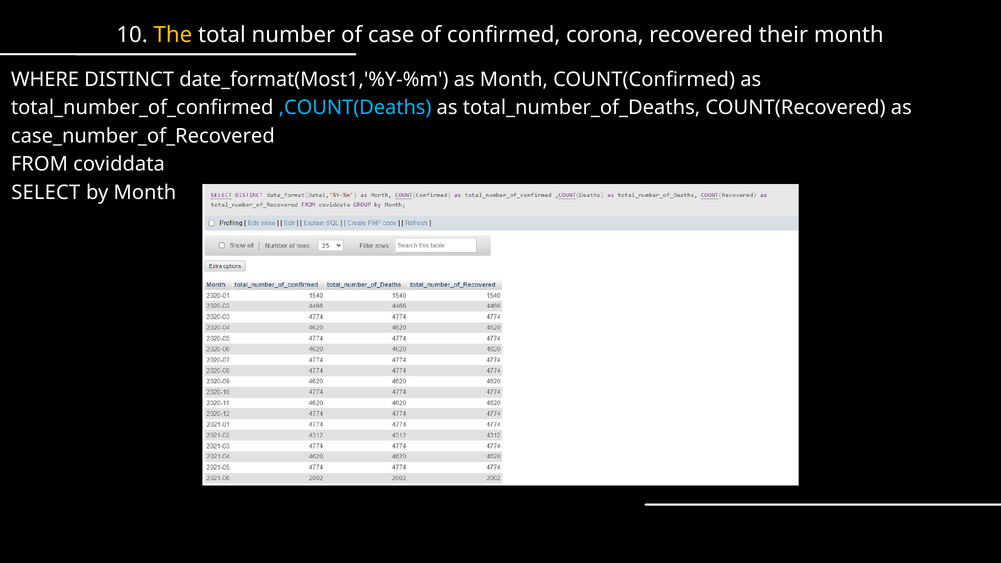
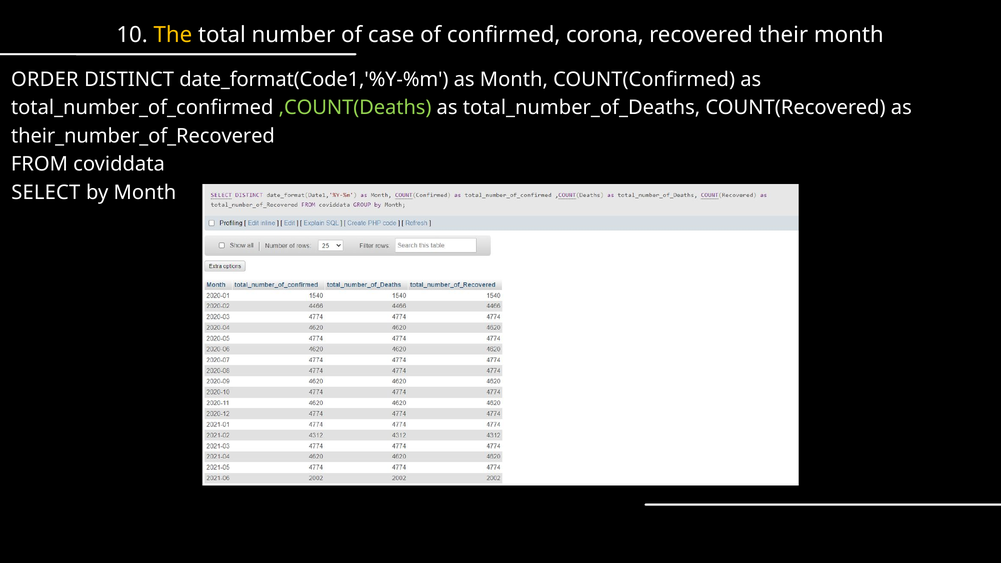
WHERE: WHERE -> ORDER
date_format(Most1,'%Y-%m: date_format(Most1,'%Y-%m -> date_format(Code1,'%Y-%m
,COUNT(Deaths colour: light blue -> light green
case_number_of_Recovered: case_number_of_Recovered -> their_number_of_Recovered
